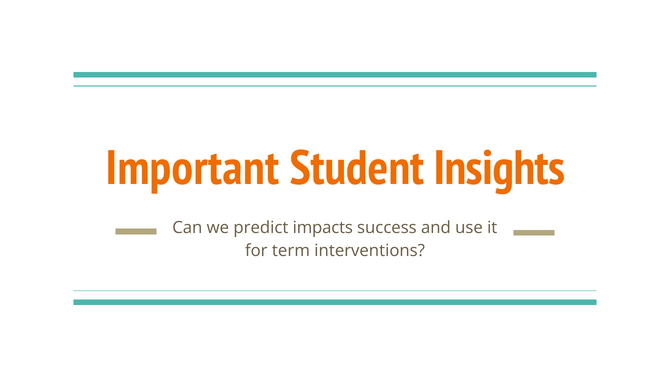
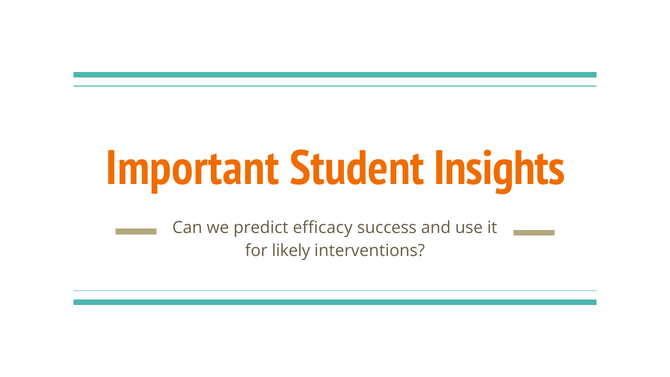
impacts: impacts -> efficacy
term: term -> likely
